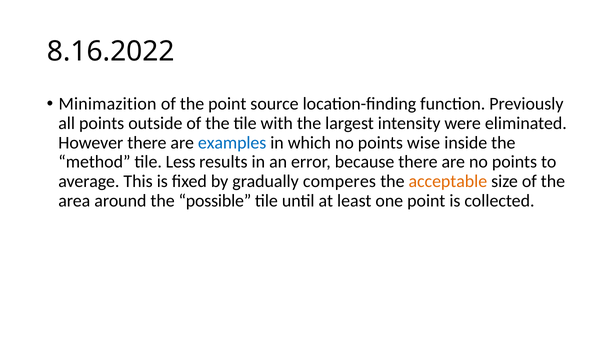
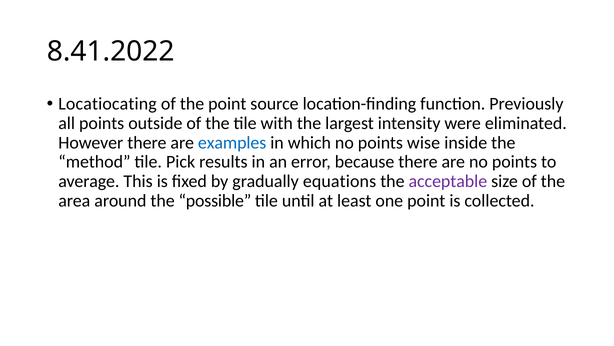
8.16.2022: 8.16.2022 -> 8.41.2022
Minimazition: Minimazition -> Locatiocating
Less: Less -> Pick
comperes: comperes -> equations
acceptable colour: orange -> purple
